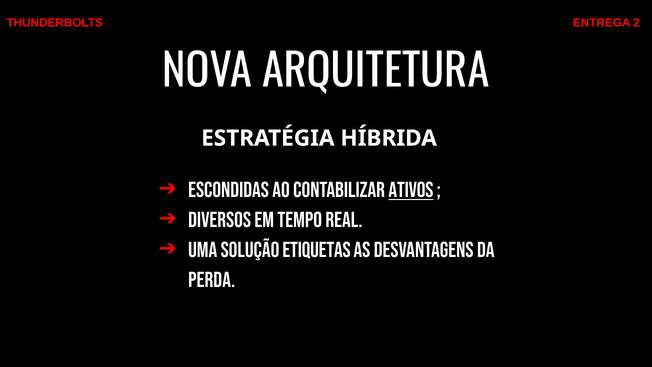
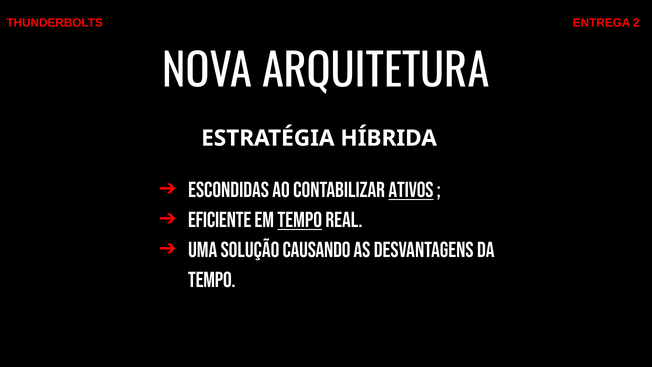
diversos: diversos -> eficiente
tempo at (300, 220) underline: none -> present
etiquetas: etiquetas -> causando
perda at (212, 280): perda -> tempo
